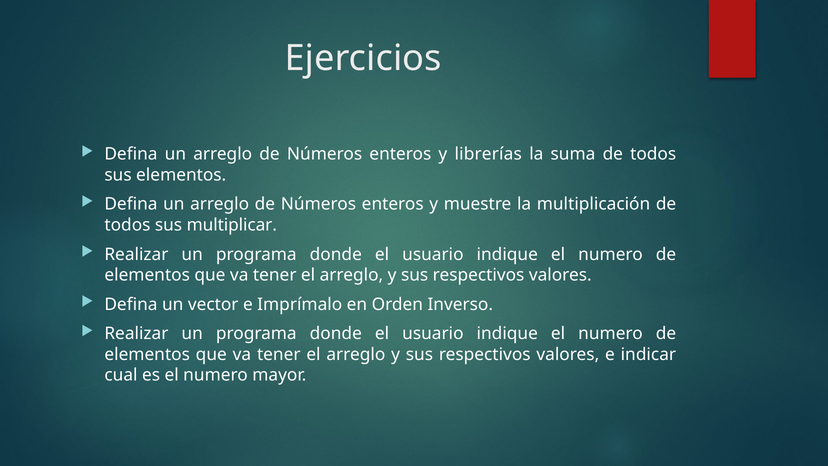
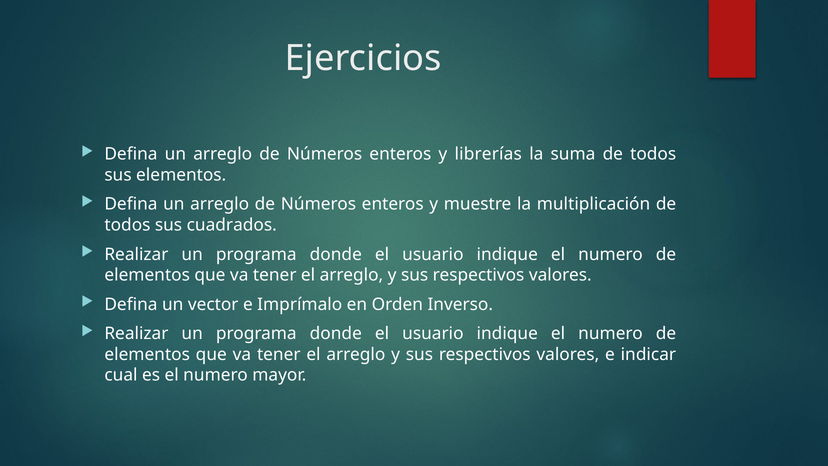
multiplicar: multiplicar -> cuadrados
